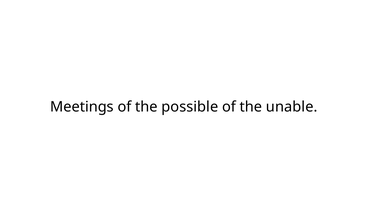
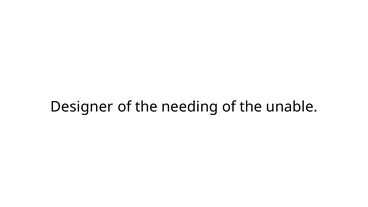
Meetings: Meetings -> Designer
possible: possible -> needing
